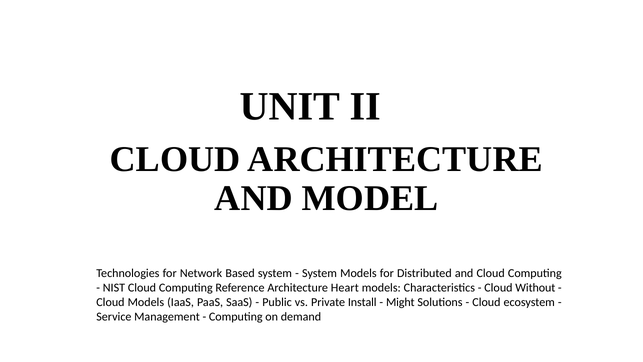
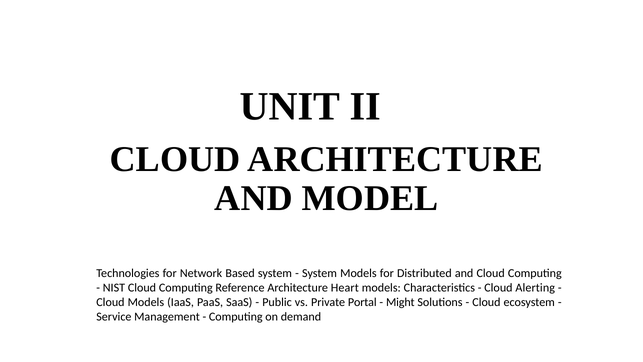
Without: Without -> Alerting
Install: Install -> Portal
